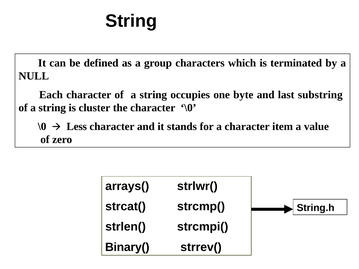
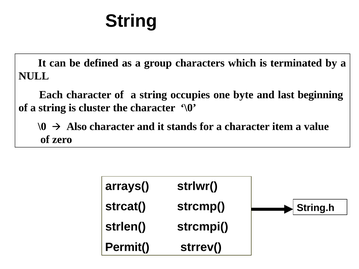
substring: substring -> beginning
Less: Less -> Also
Binary(: Binary( -> Permit(
